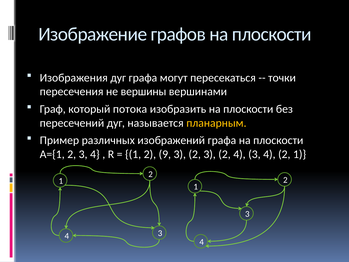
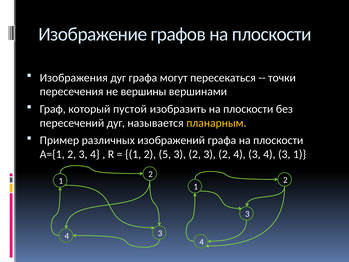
потока: потока -> пустой
9: 9 -> 5
3 4 2: 2 -> 3
